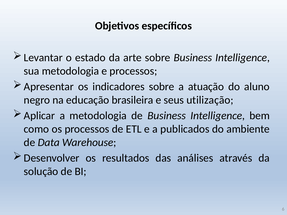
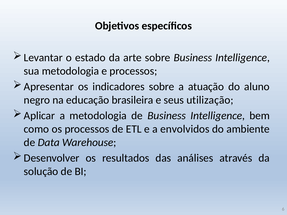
publicados: publicados -> envolvidos
